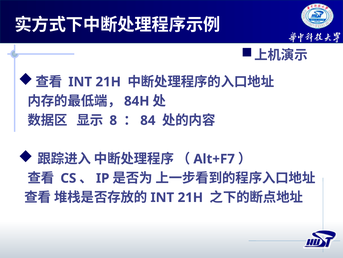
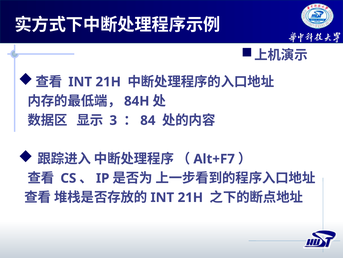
8: 8 -> 3
